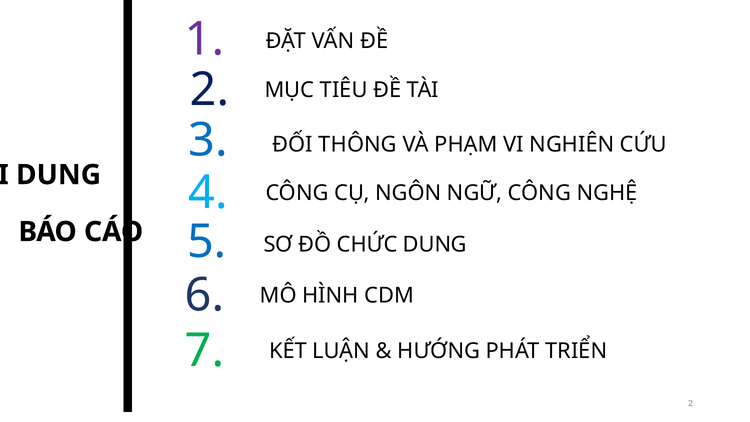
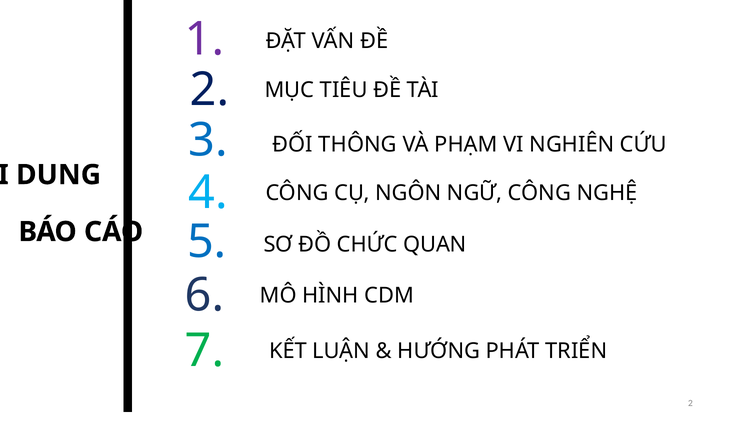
CHỨC DUNG: DUNG -> QUAN
